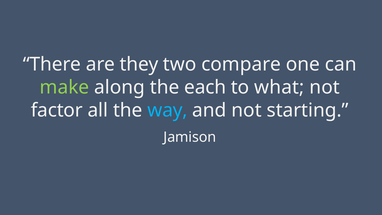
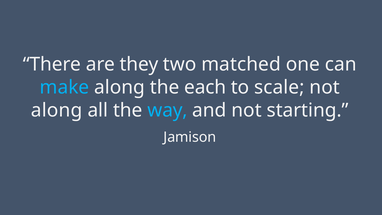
compare: compare -> matched
make colour: light green -> light blue
what: what -> scale
factor at (57, 110): factor -> along
